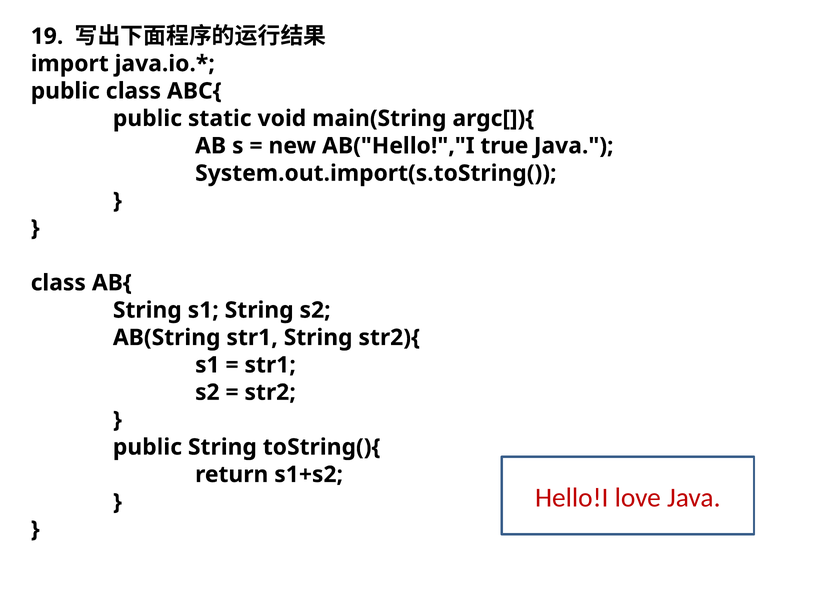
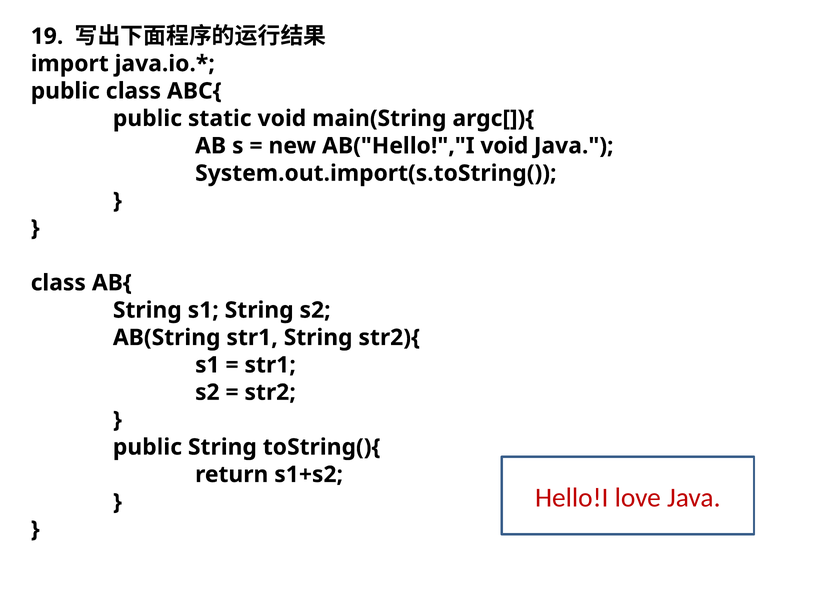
AB("Hello!","I true: true -> void
